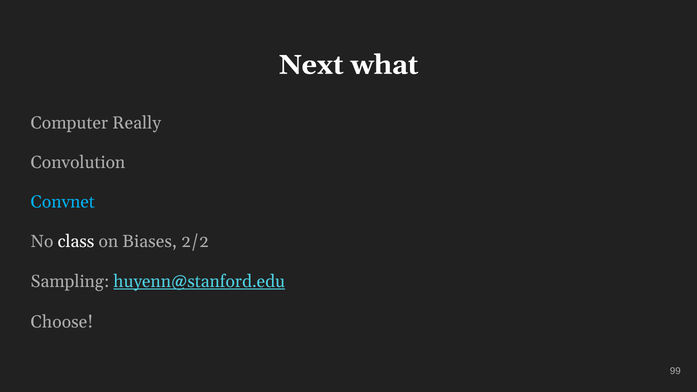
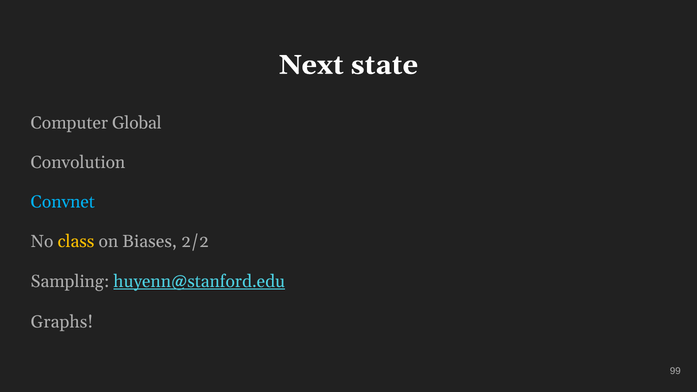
what: what -> state
Really: Really -> Global
class colour: white -> yellow
Choose: Choose -> Graphs
